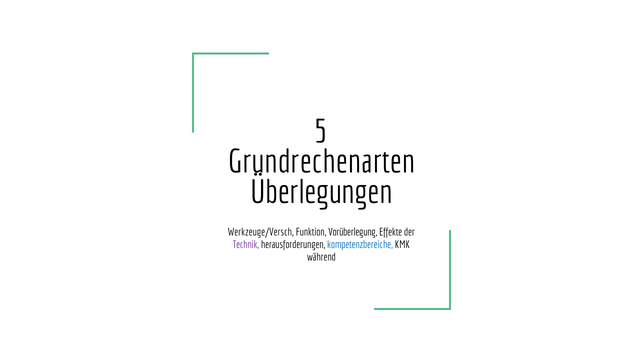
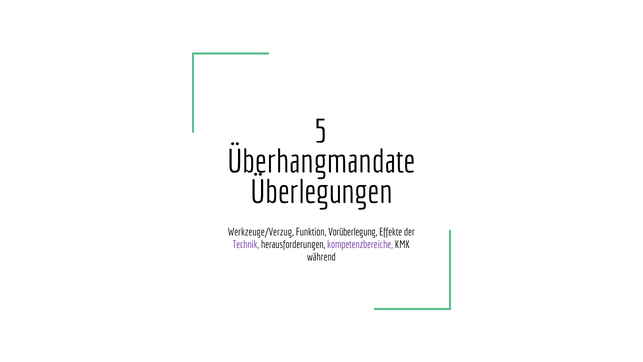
Grundrechenarten: Grundrechenarten -> Überhangmandate
Werkzeuge/Versch: Werkzeuge/Versch -> Werkzeuge/Verzug
kompetenzbereiche colour: blue -> purple
